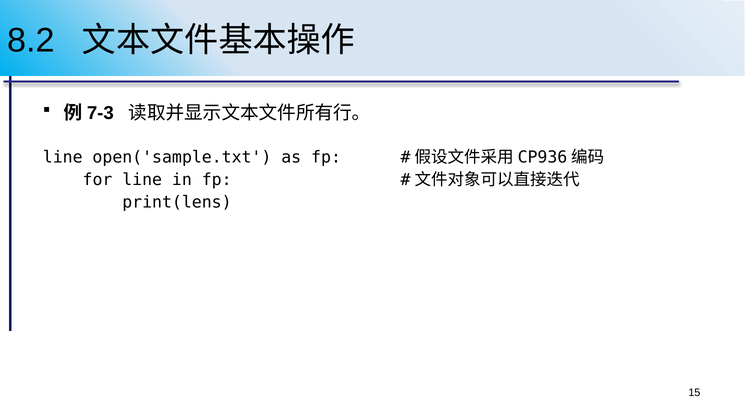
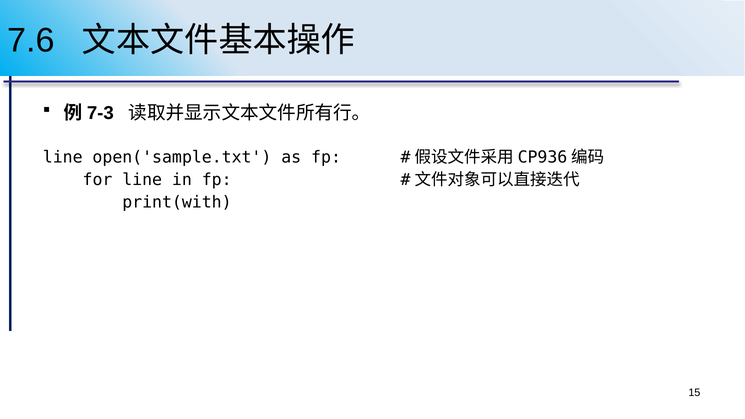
8.2: 8.2 -> 7.6
print(lens: print(lens -> print(with
